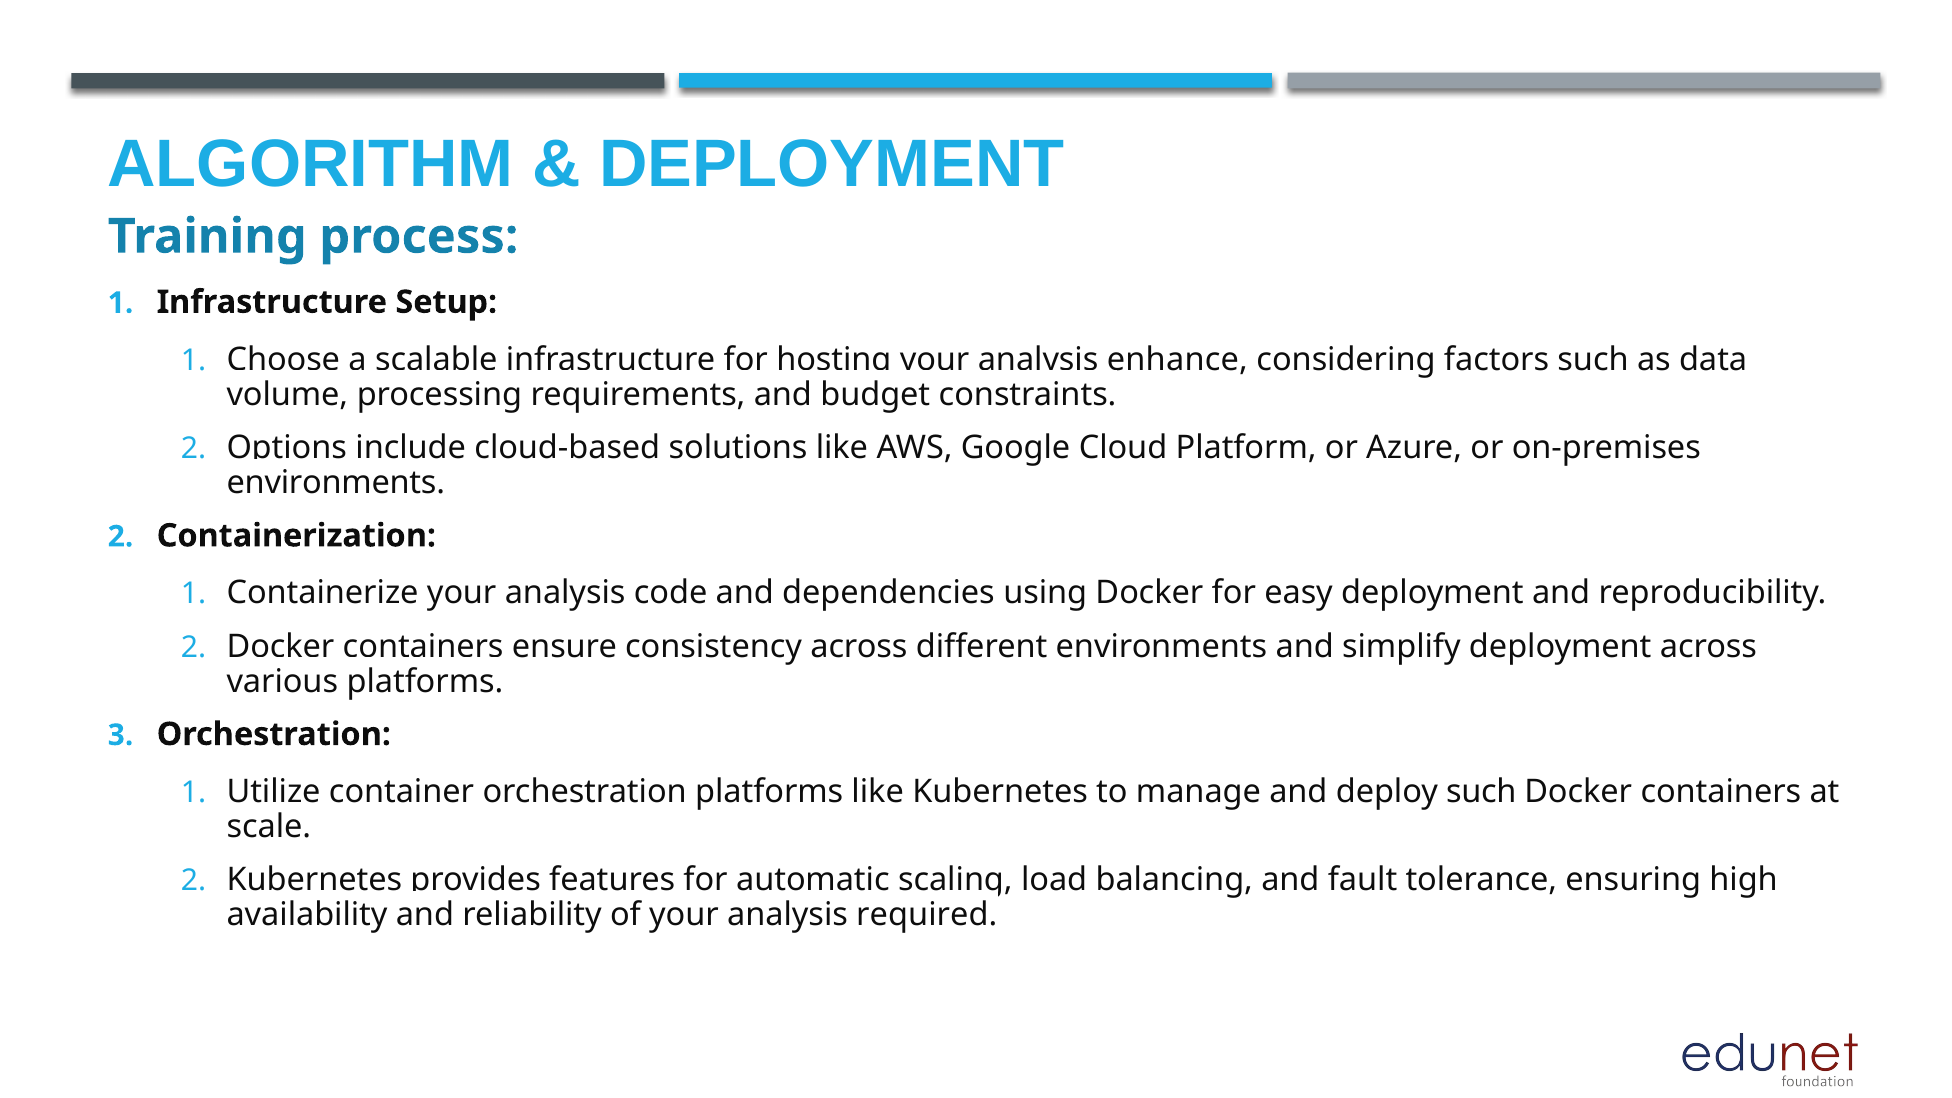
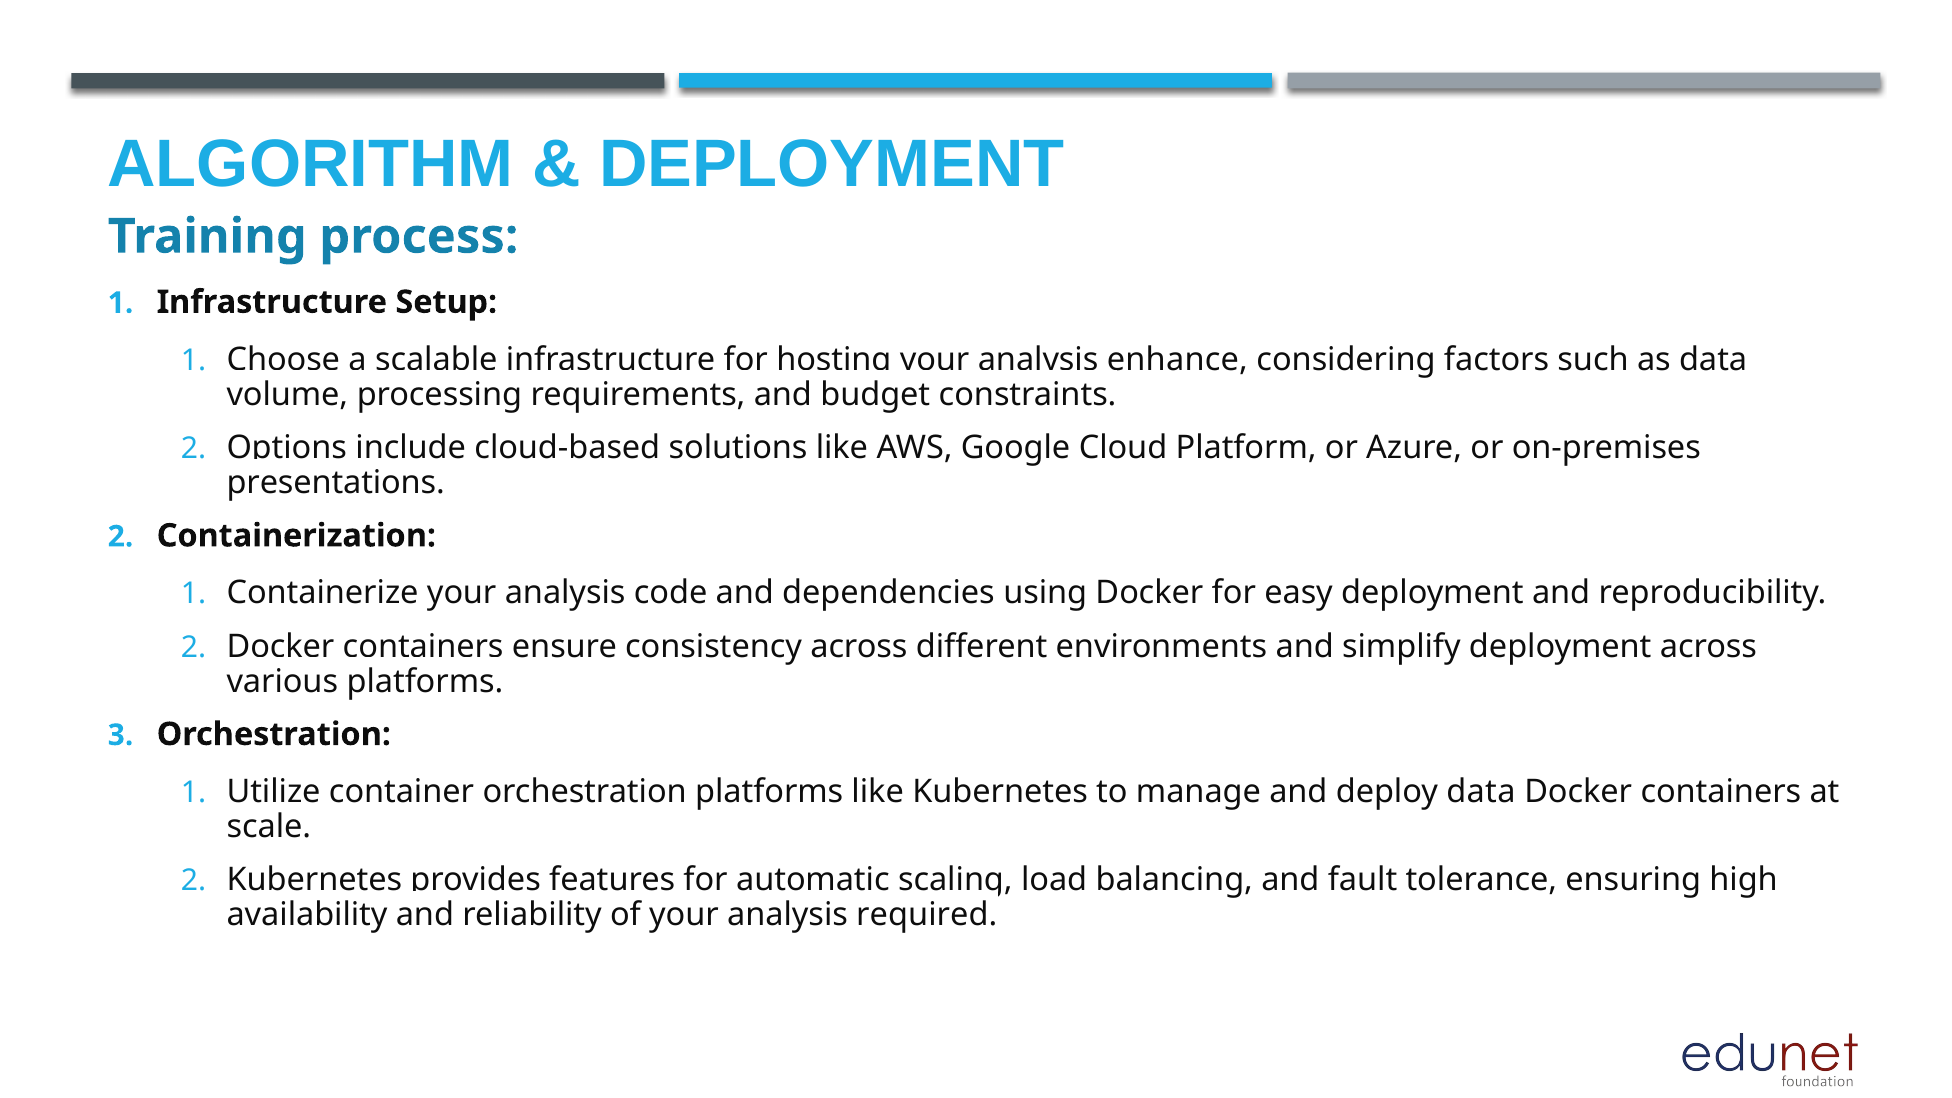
environments at (336, 483): environments -> presentations
deploy such: such -> data
